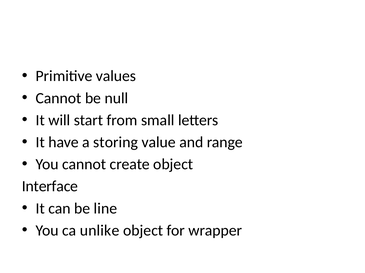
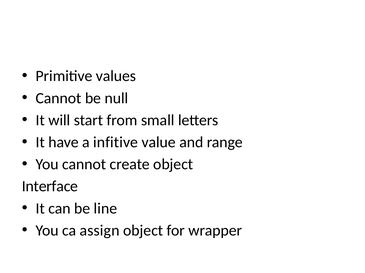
storing: storing -> infitive
unlike: unlike -> assign
